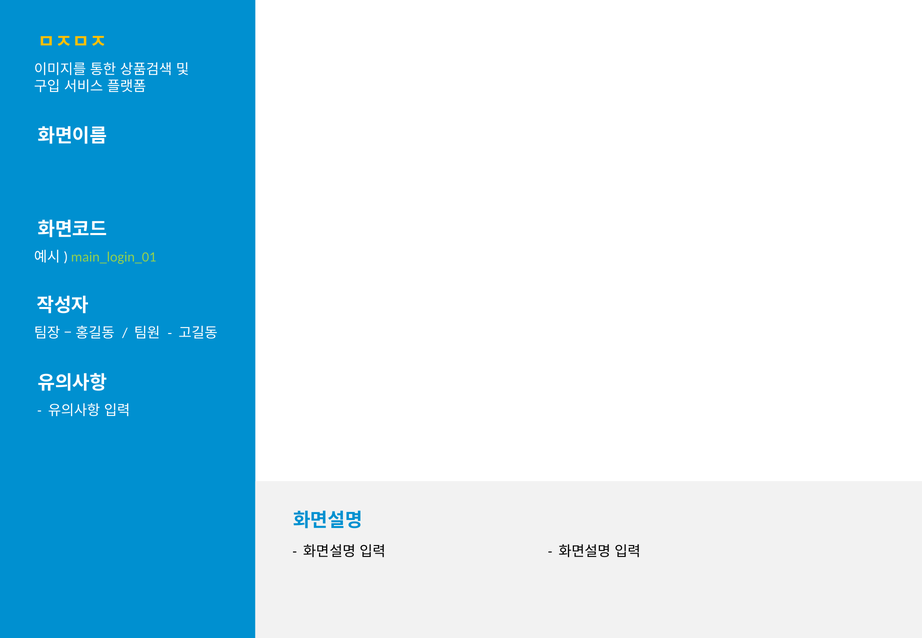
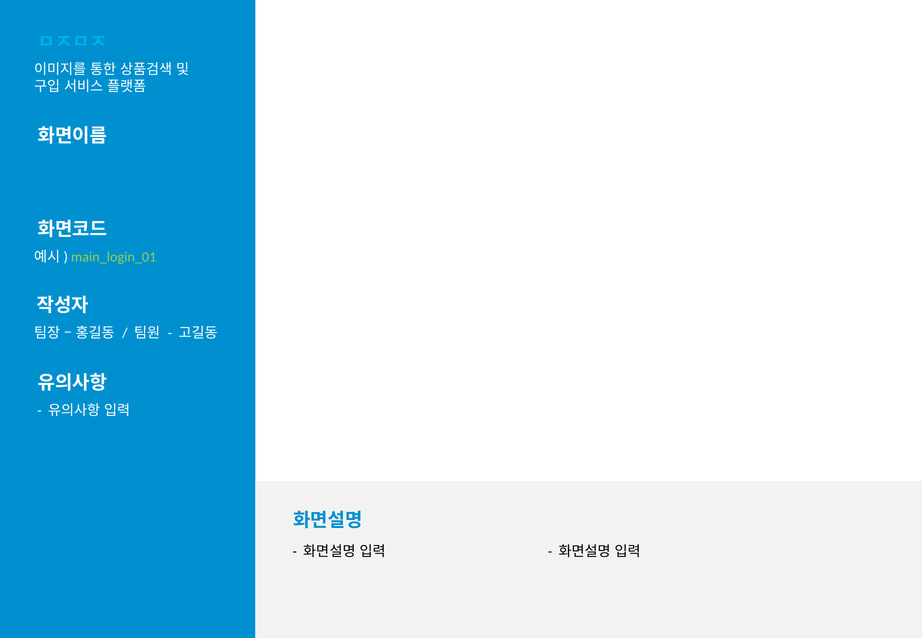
ㅁㅈㅁㅈ colour: yellow -> light blue
